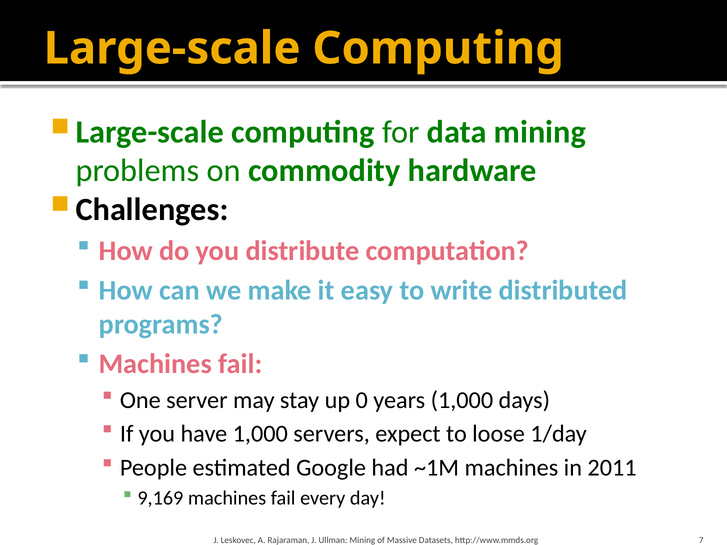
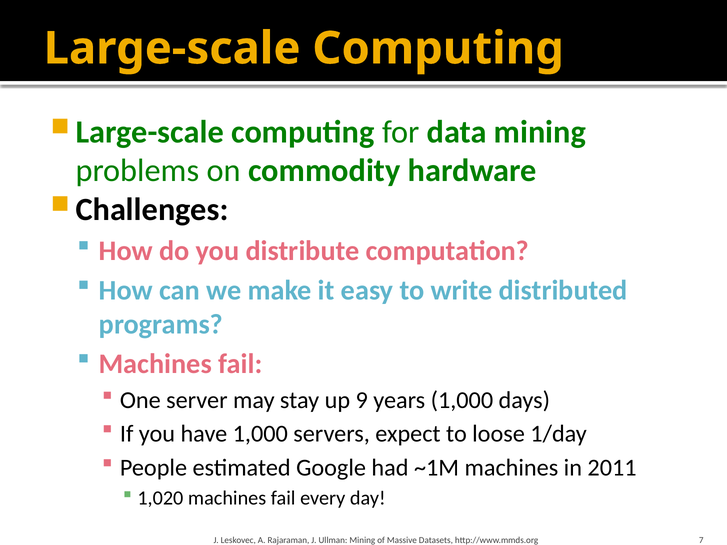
0: 0 -> 9
9,169: 9,169 -> 1,020
